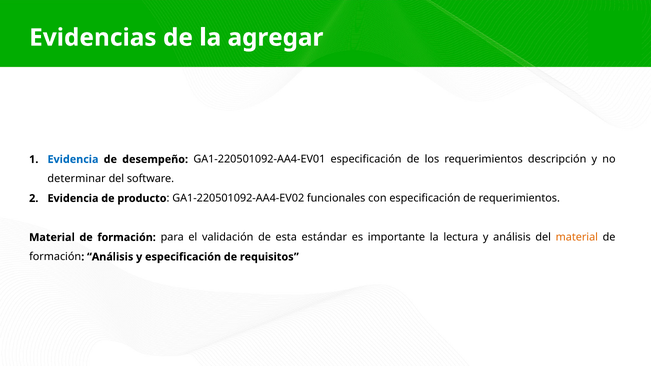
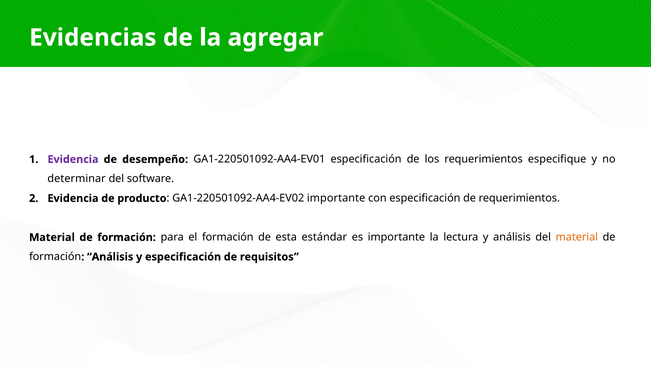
Evidencia at (73, 159) colour: blue -> purple
descripción: descripción -> especifique
GA1-220501092-AA4-EV02 funcionales: funcionales -> importante
el validación: validación -> formación
